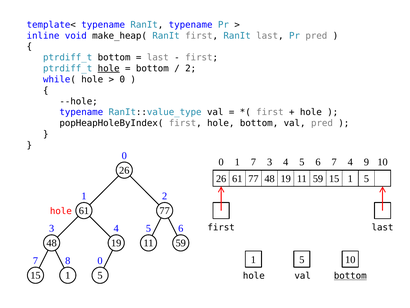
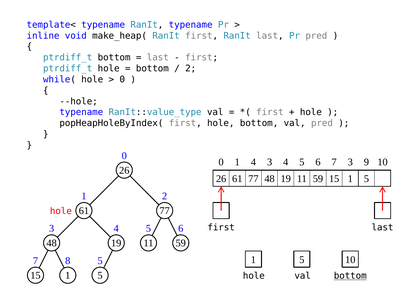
hole at (109, 68) underline: present -> none
1 7: 7 -> 4
7 4: 4 -> 3
8 0: 0 -> 5
